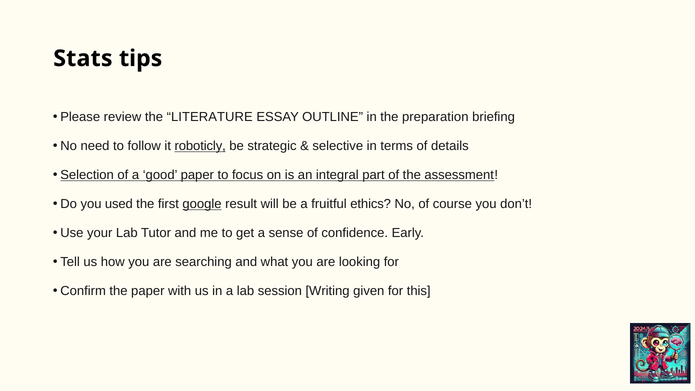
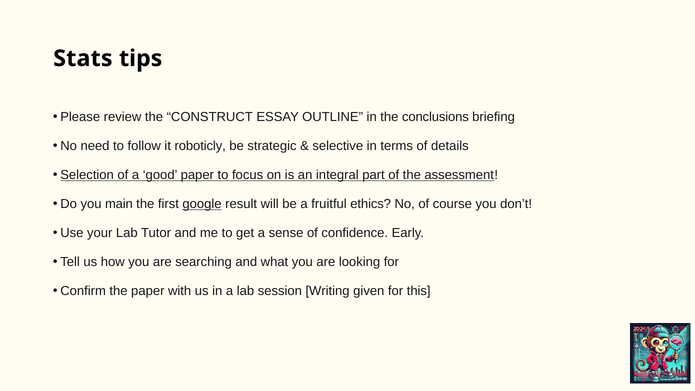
LITERATURE: LITERATURE -> CONSTRUCT
preparation: preparation -> conclusions
roboticly underline: present -> none
used: used -> main
